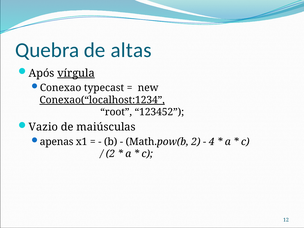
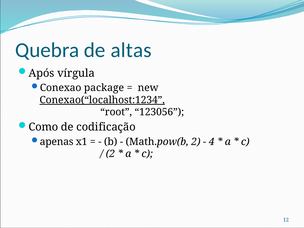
vírgula underline: present -> none
typecast: typecast -> package
123452: 123452 -> 123056
Vazio: Vazio -> Como
maiúsculas: maiúsculas -> codificação
